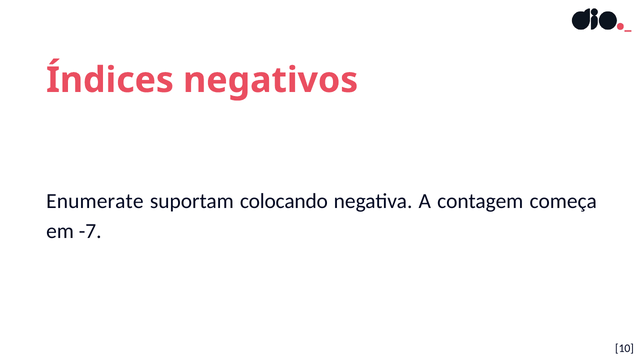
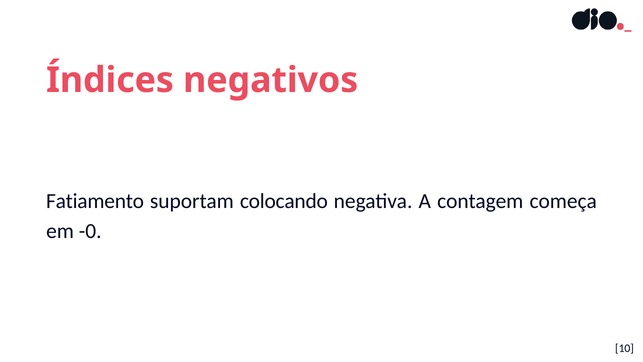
Enumerate: Enumerate -> Fatiamento
-7: -7 -> -0
